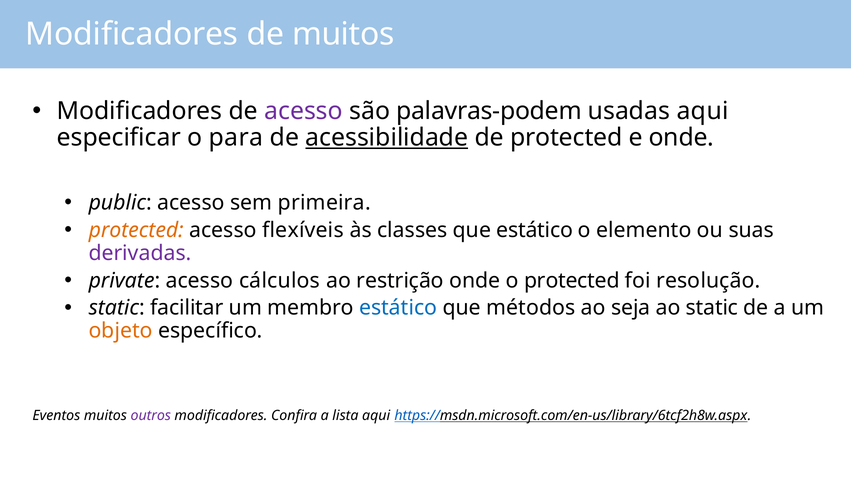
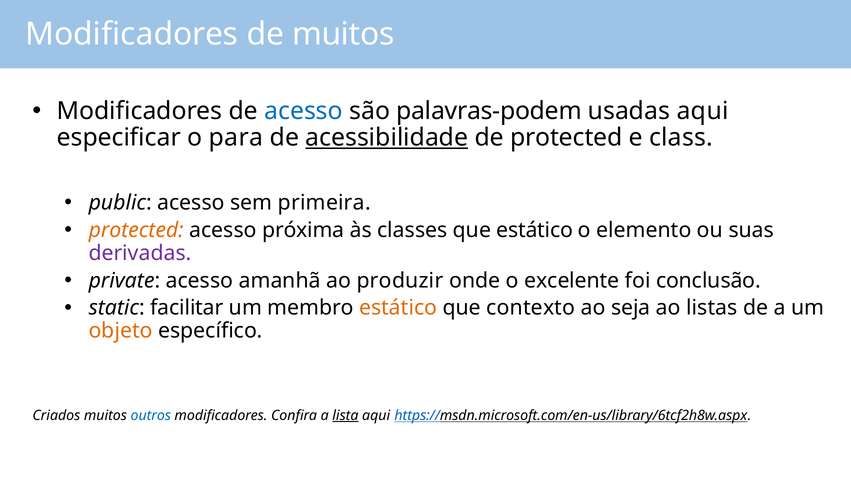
acesso at (304, 111) colour: purple -> blue
e onde: onde -> class
flexíveis: flexíveis -> próxima
cálculos: cálculos -> amanhã
restrição: restrição -> produzir
o protected: protected -> excelente
resolução: resolução -> conclusão
estático at (398, 308) colour: blue -> orange
métodos: métodos -> contexto
ao static: static -> listas
Eventos: Eventos -> Criados
outros colour: purple -> blue
lista underline: none -> present
